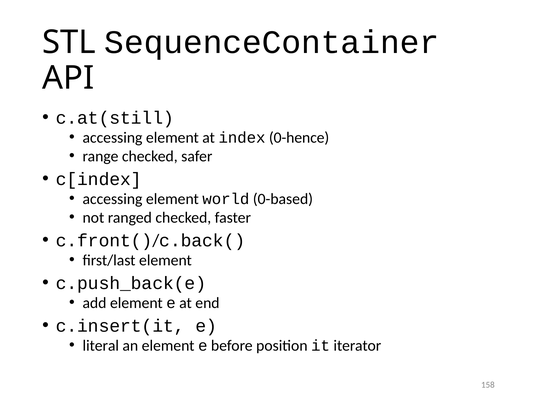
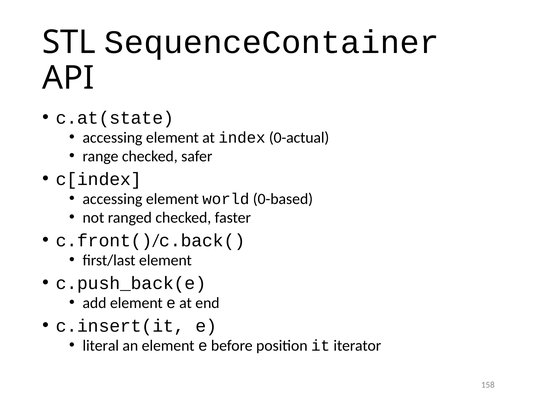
c.at(still: c.at(still -> c.at(state
0-hence: 0-hence -> 0-actual
